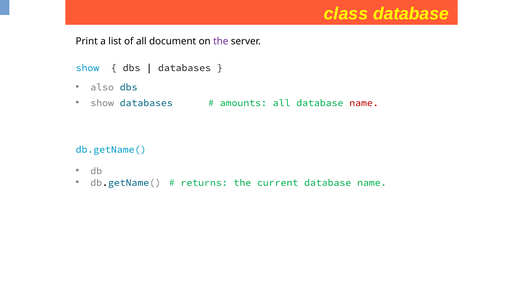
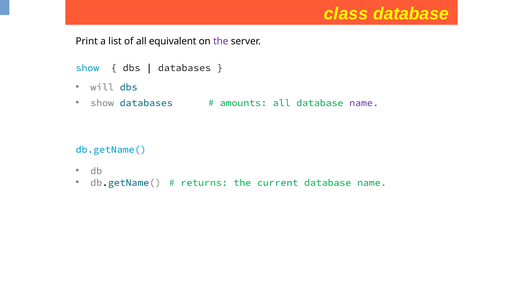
document: document -> equivalent
also: also -> will
name at (364, 103) colour: red -> purple
